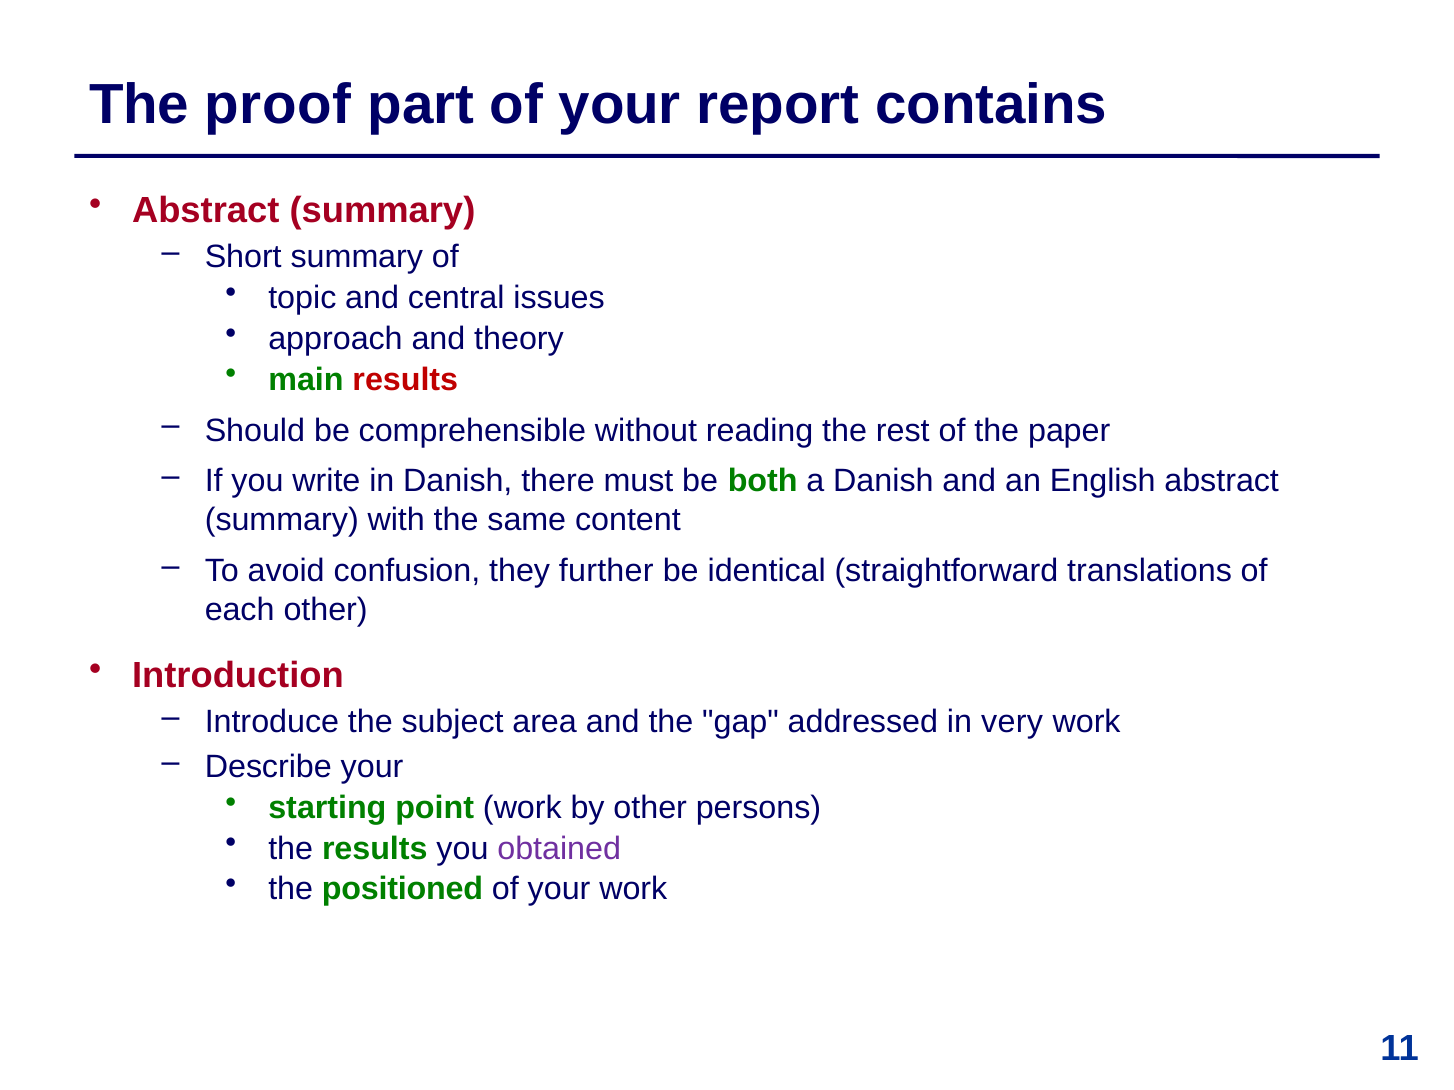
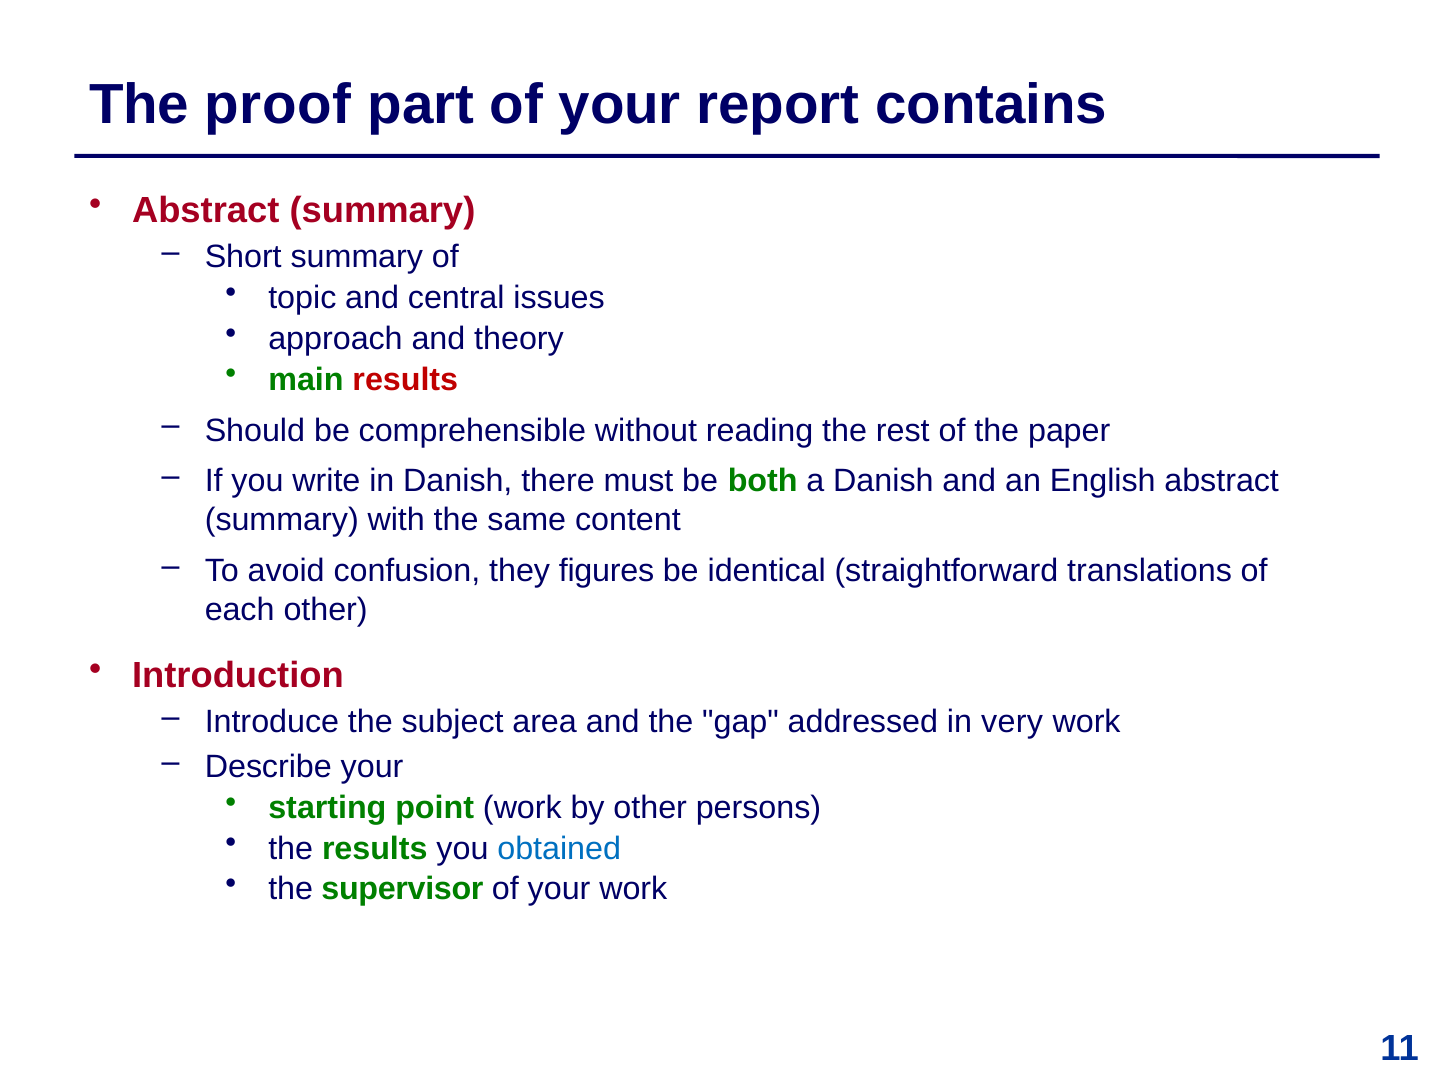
further: further -> figures
obtained colour: purple -> blue
positioned: positioned -> supervisor
